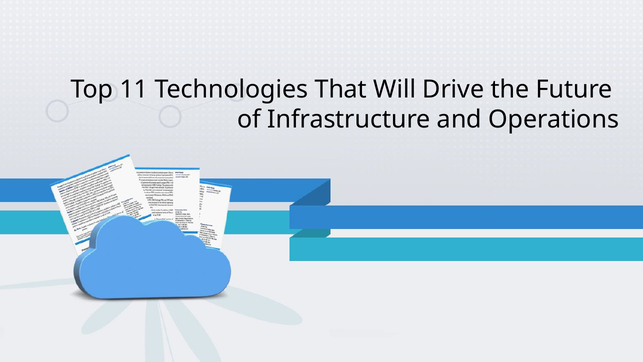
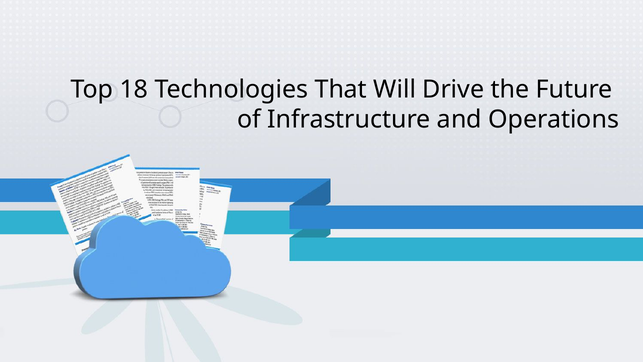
11: 11 -> 18
